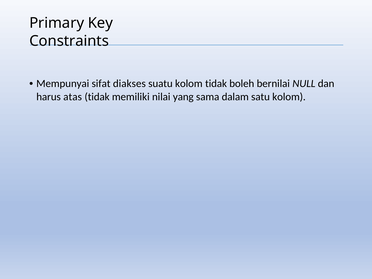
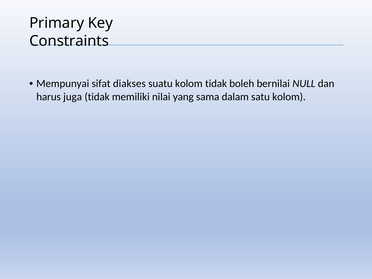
atas: atas -> juga
